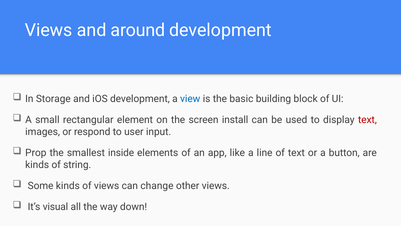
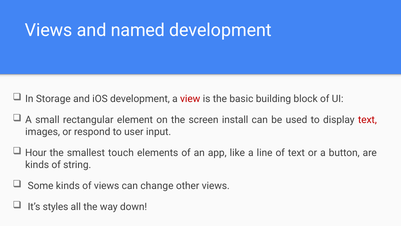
around: around -> named
view colour: blue -> red
Prop: Prop -> Hour
inside: inside -> touch
visual: visual -> styles
